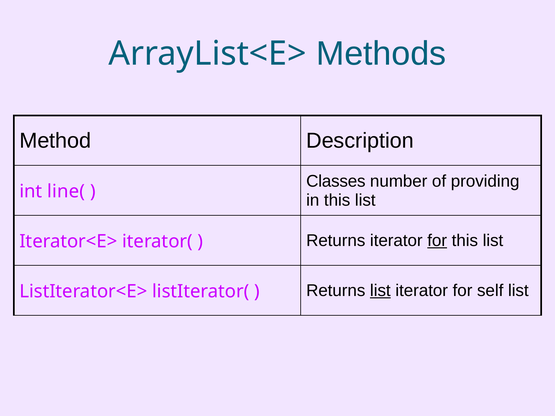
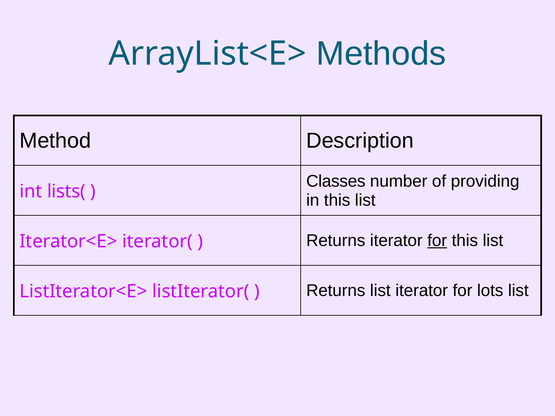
line(: line( -> lists(
list at (380, 291) underline: present -> none
self: self -> lots
